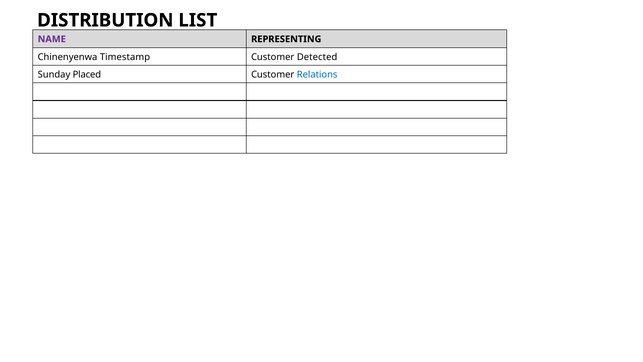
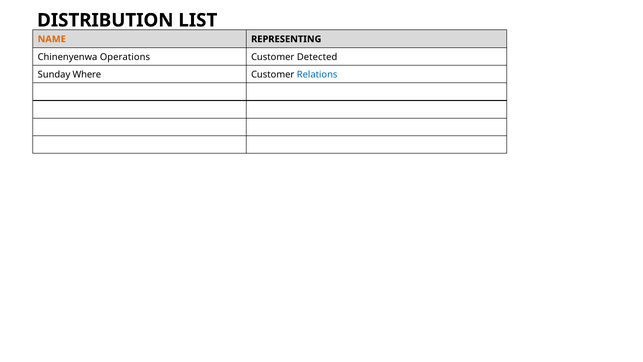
NAME colour: purple -> orange
Timestamp: Timestamp -> Operations
Placed: Placed -> Where
